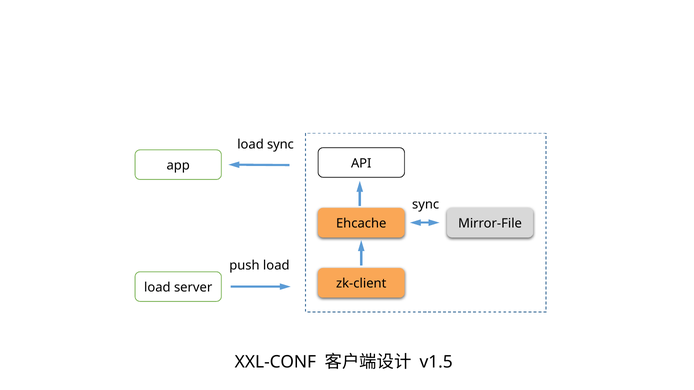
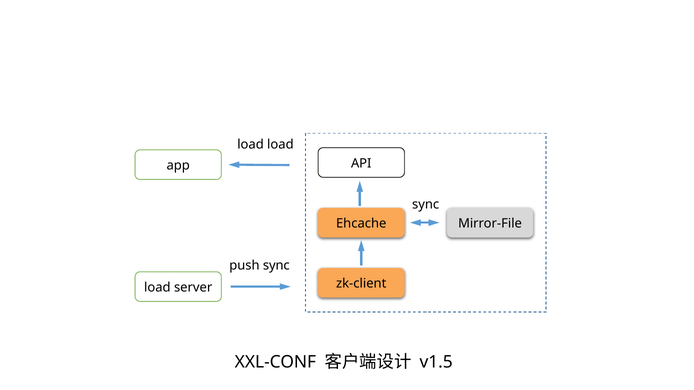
load sync: sync -> load
push load: load -> sync
